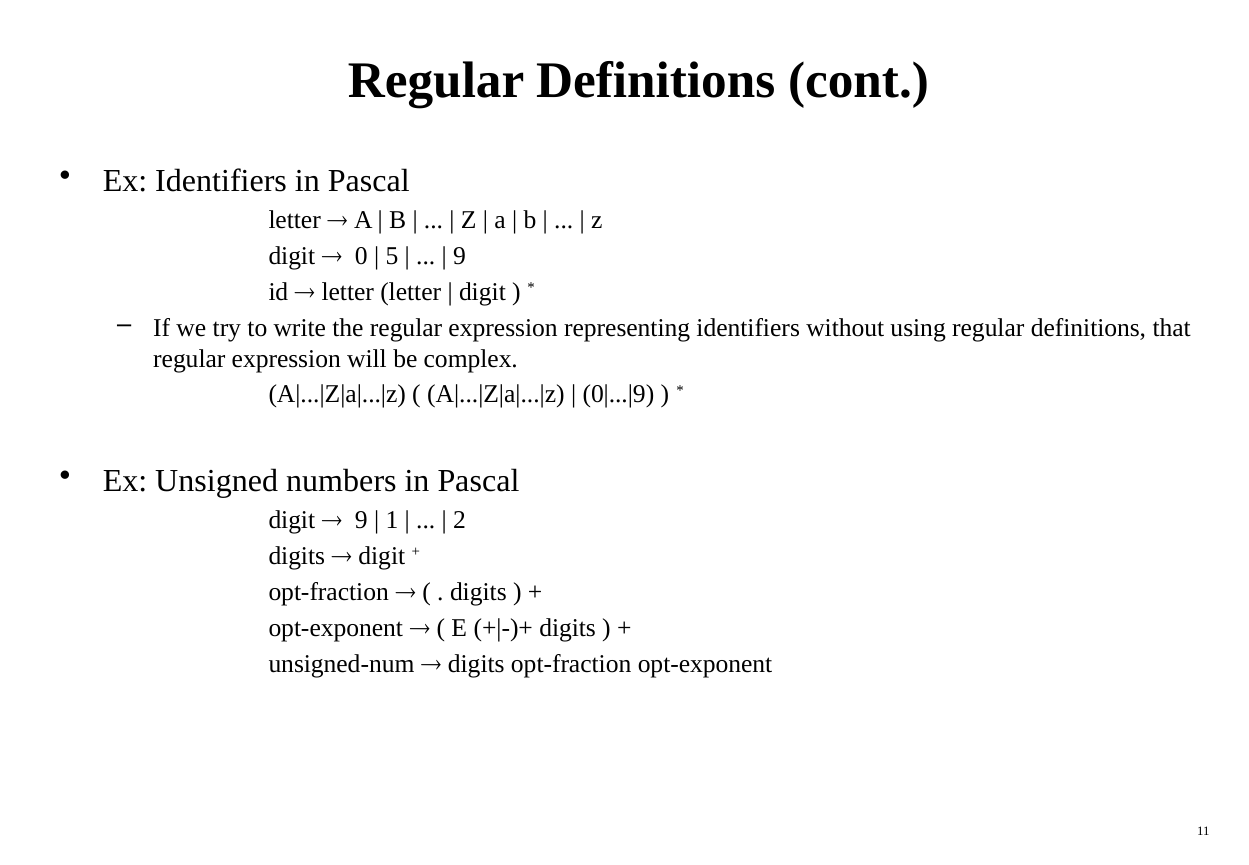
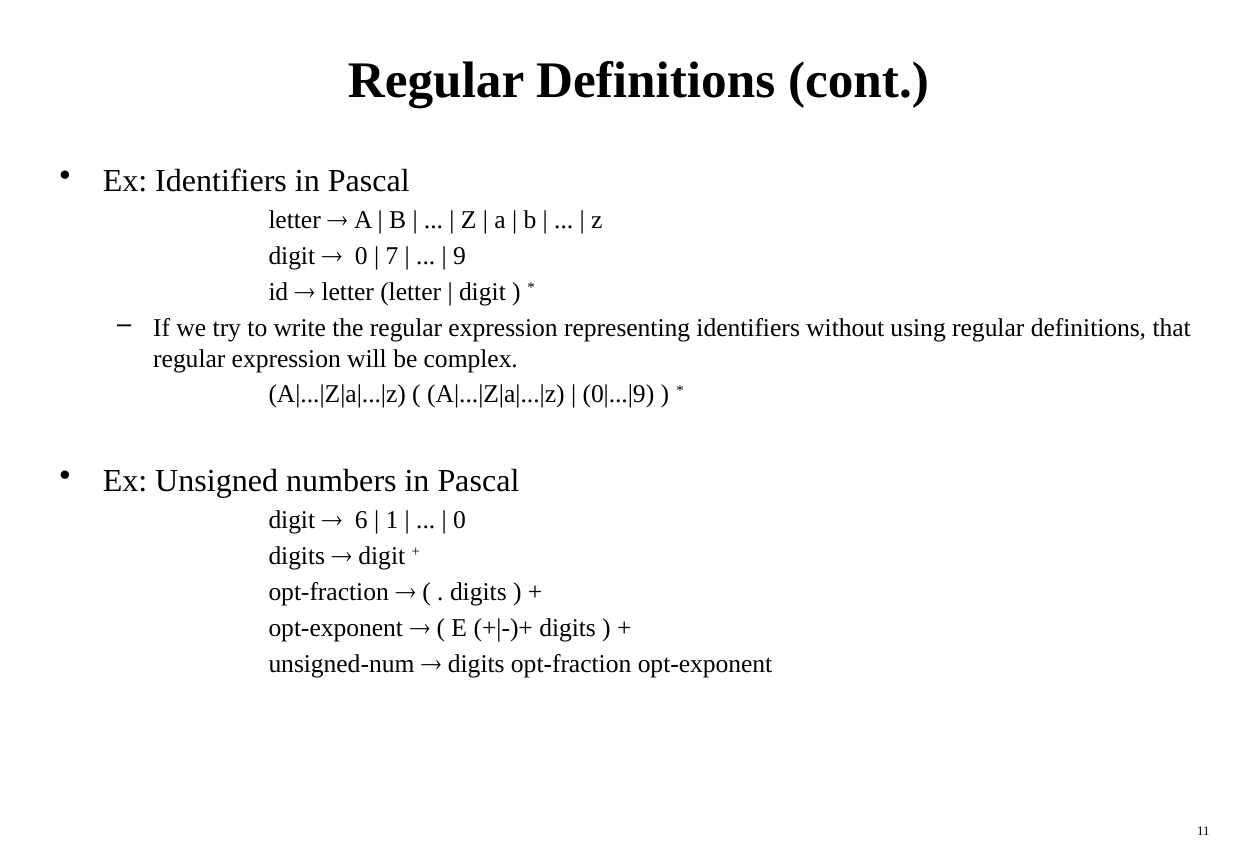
5: 5 -> 7
9 at (361, 520): 9 -> 6
2 at (460, 520): 2 -> 0
